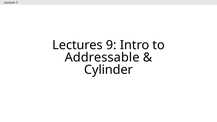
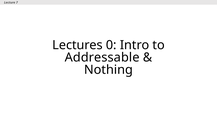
9: 9 -> 0
Cylinder: Cylinder -> Nothing
